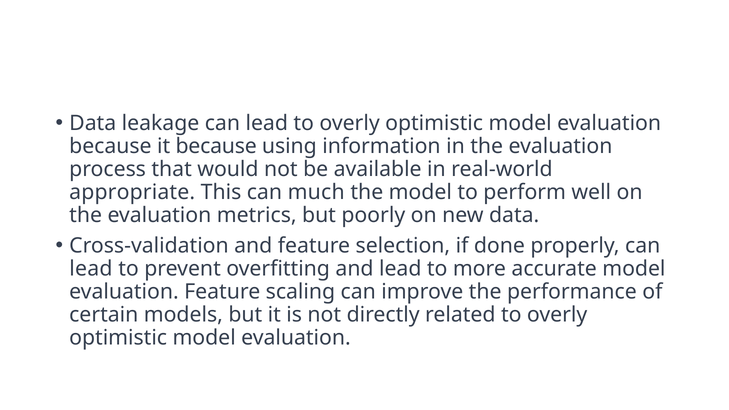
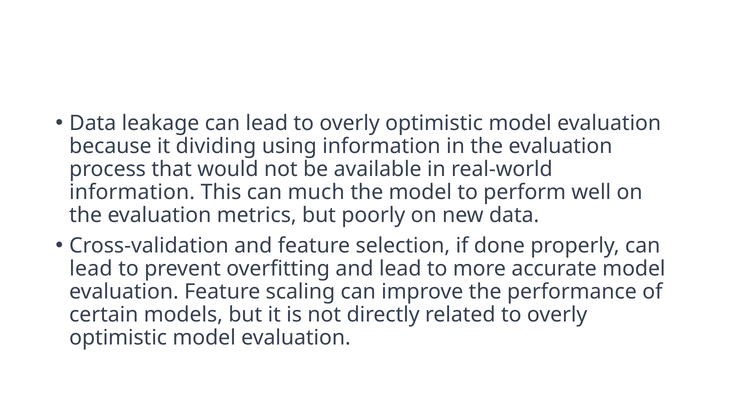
it because: because -> dividing
appropriate at (132, 192): appropriate -> information
